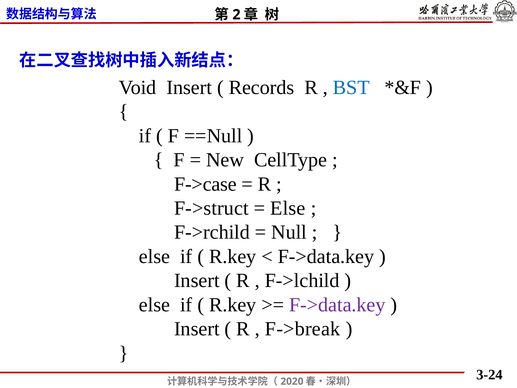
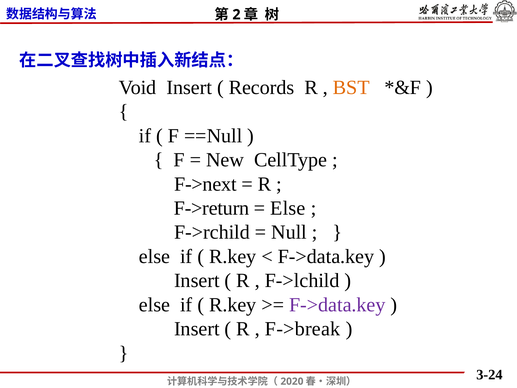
BST colour: blue -> orange
F->case: F->case -> F->next
F->struct: F->struct -> F->return
